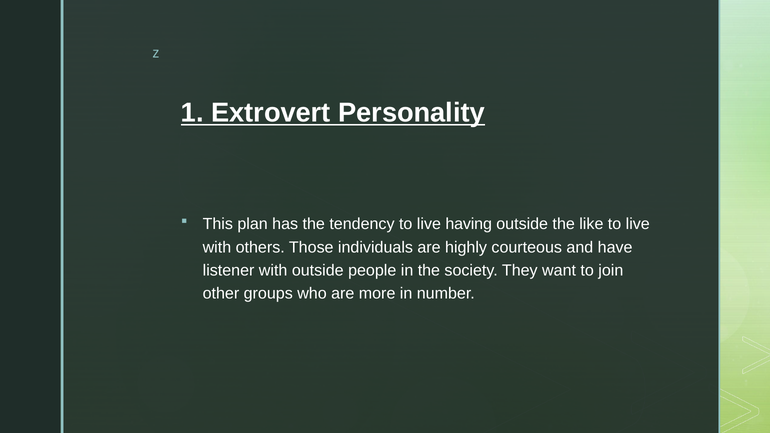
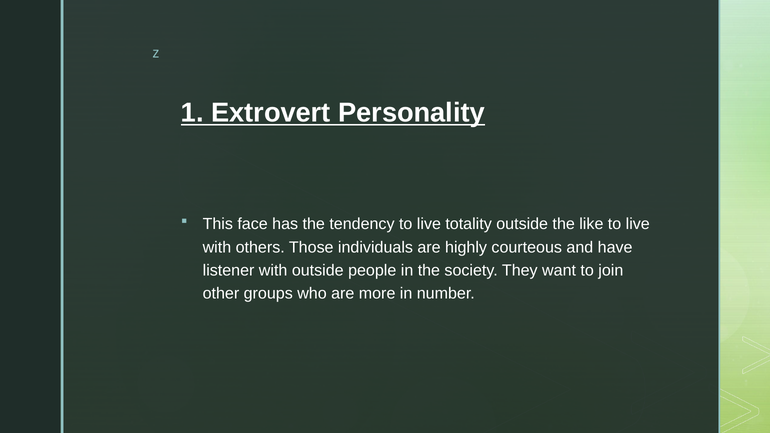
plan: plan -> face
having: having -> totality
